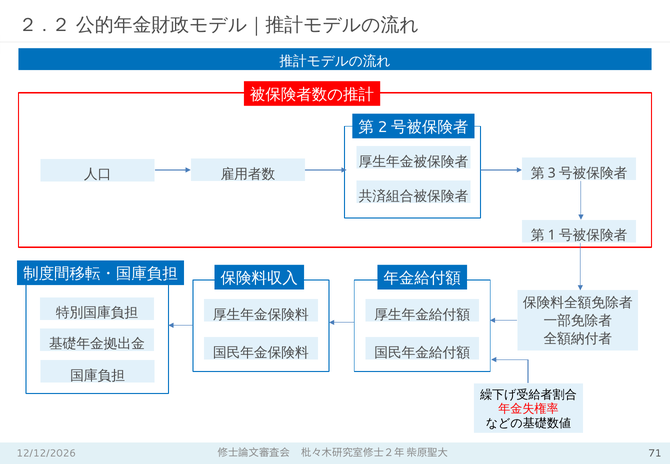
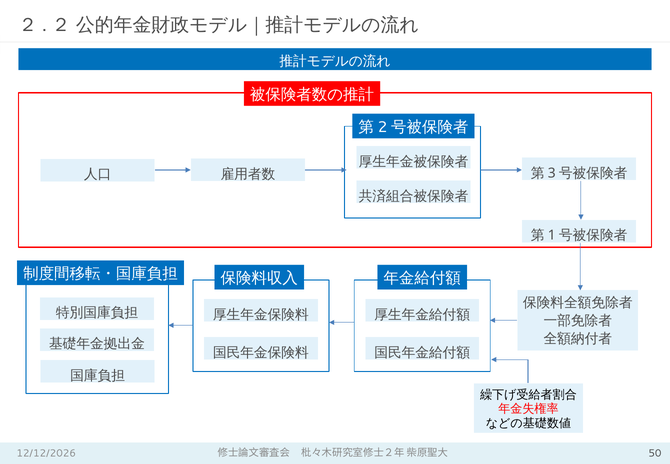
71: 71 -> 50
